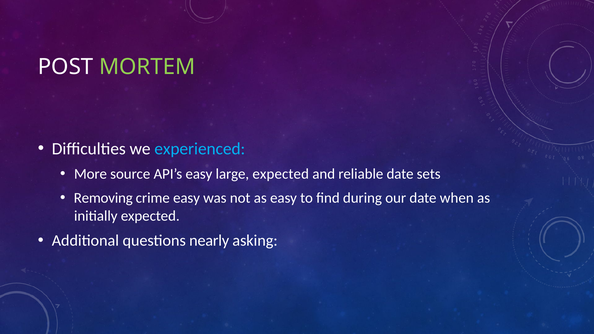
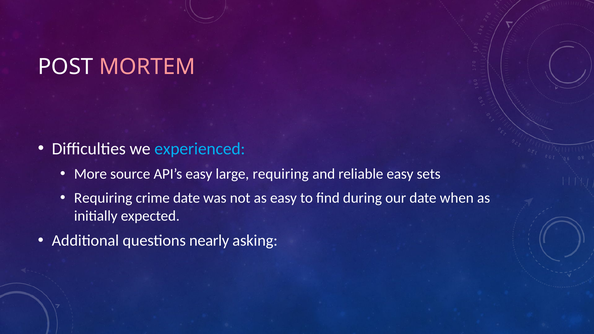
MORTEM colour: light green -> pink
large expected: expected -> requiring
reliable date: date -> easy
Removing at (103, 198): Removing -> Requiring
crime easy: easy -> date
